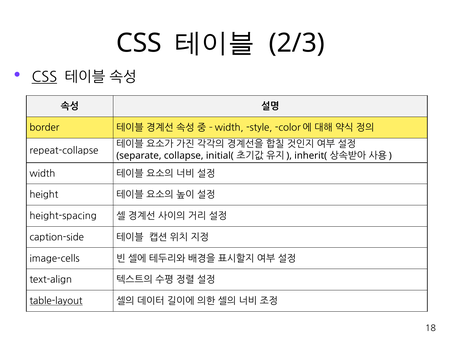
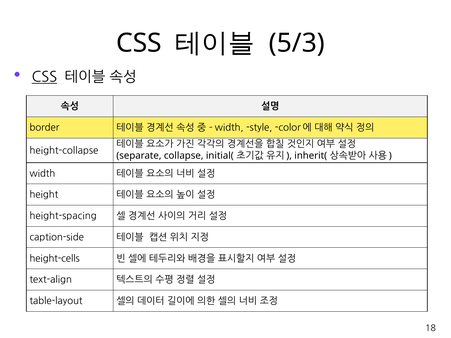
2/3: 2/3 -> 5/3
repeat-collapse: repeat-collapse -> height-collapse
image-cells: image-cells -> height-cells
table-layout underline: present -> none
